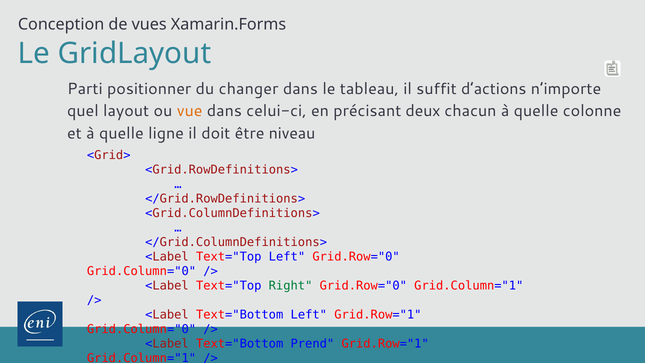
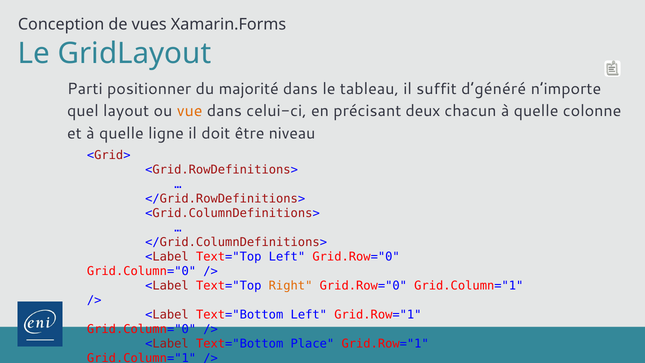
changer: changer -> majorité
d’actions: d’actions -> d’généré
Right colour: green -> orange
Prend: Prend -> Place
